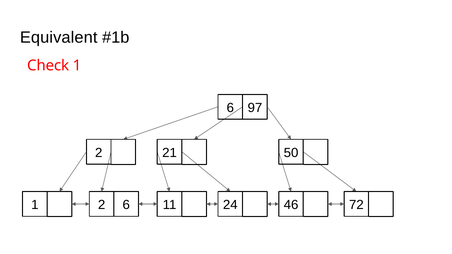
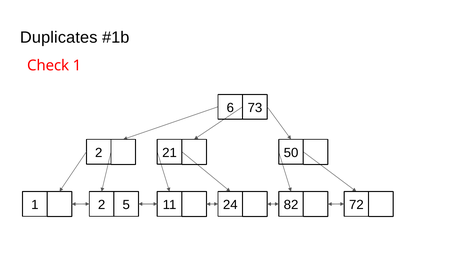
Equivalent: Equivalent -> Duplicates
97: 97 -> 73
2 6: 6 -> 5
46: 46 -> 82
